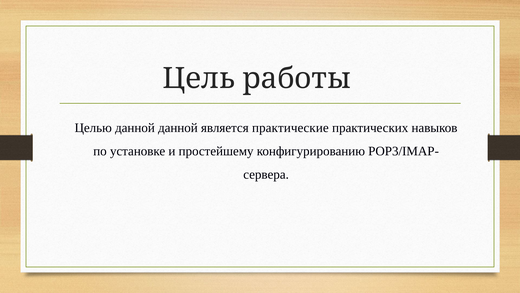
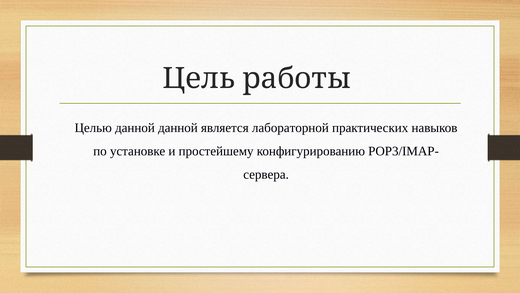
практические: практические -> лабораторной
